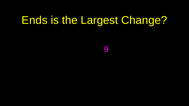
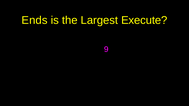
Change: Change -> Execute
